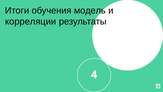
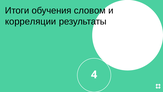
модель: модель -> словом
